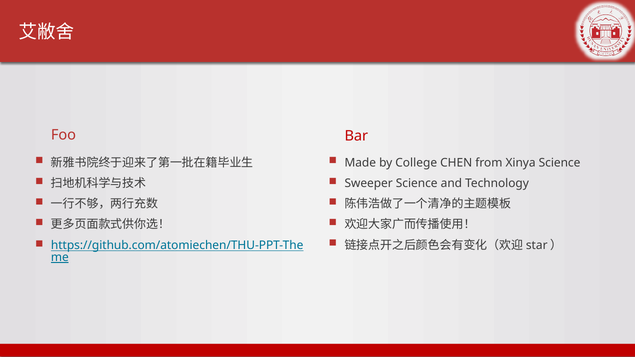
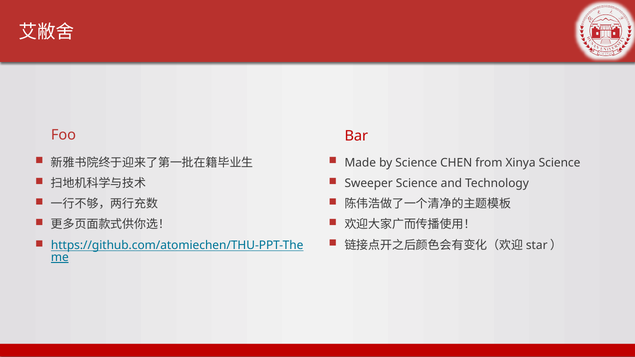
by College: College -> Science
